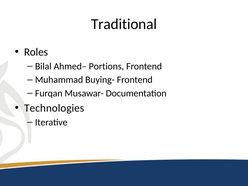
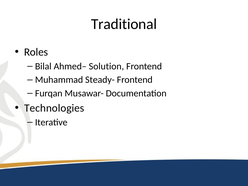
Portions: Portions -> Solution
Buying-: Buying- -> Steady-
